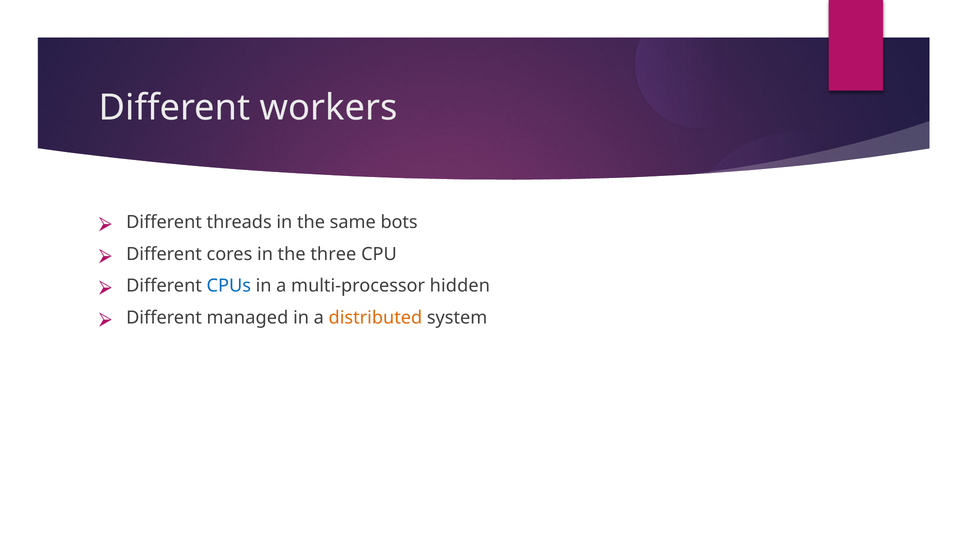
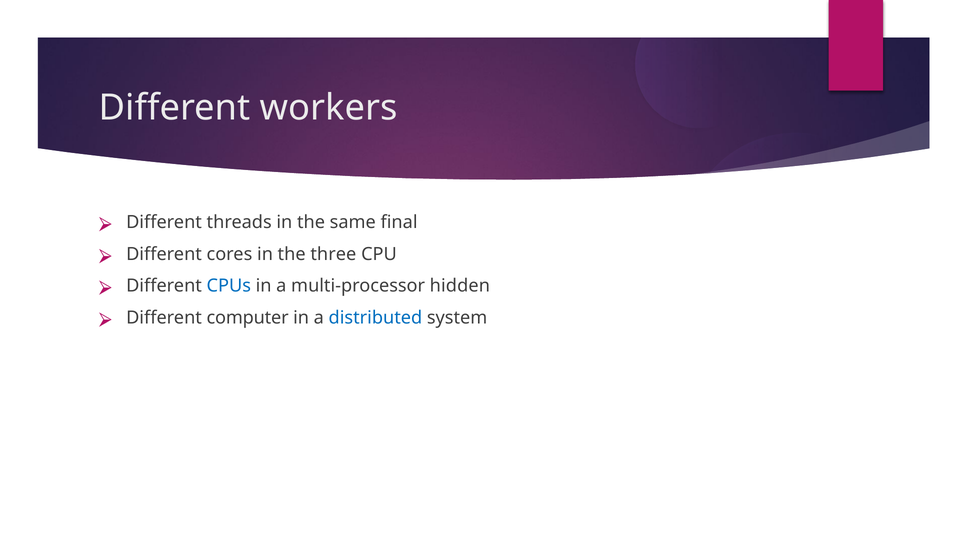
bots: bots -> final
managed: managed -> computer
distributed colour: orange -> blue
